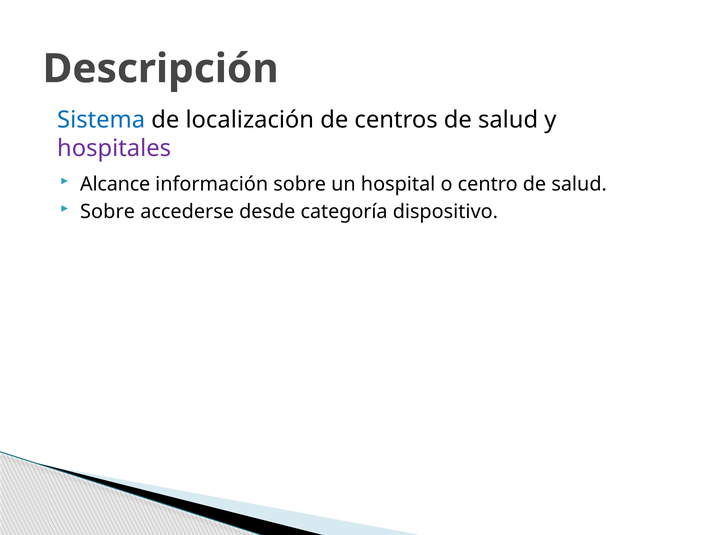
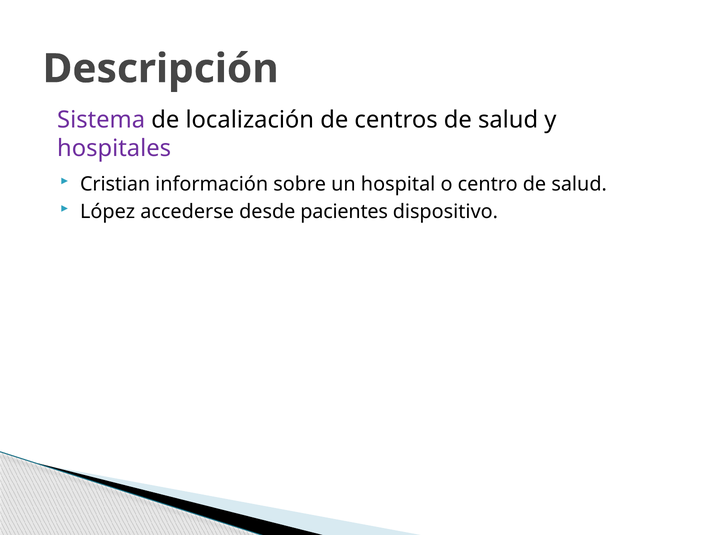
Sistema colour: blue -> purple
Alcance: Alcance -> Cristian
Sobre at (108, 212): Sobre -> López
categoría: categoría -> pacientes
